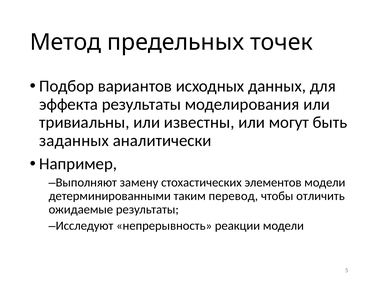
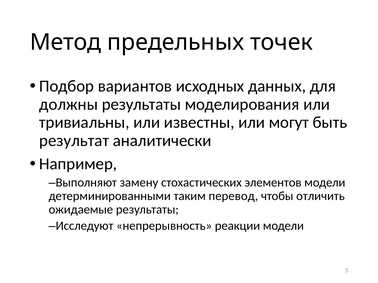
эффекта: эффекта -> должны
заданных: заданных -> результат
